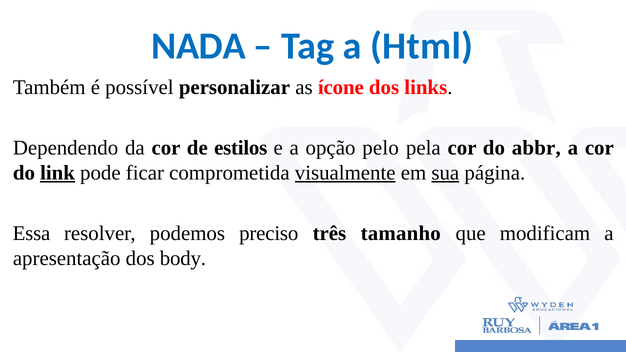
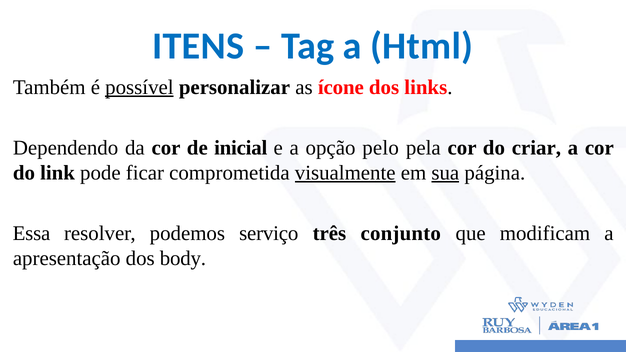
NADA: NADA -> ITENS
possível underline: none -> present
estilos: estilos -> inicial
abbr: abbr -> criar
link underline: present -> none
preciso: preciso -> serviço
tamanho: tamanho -> conjunto
